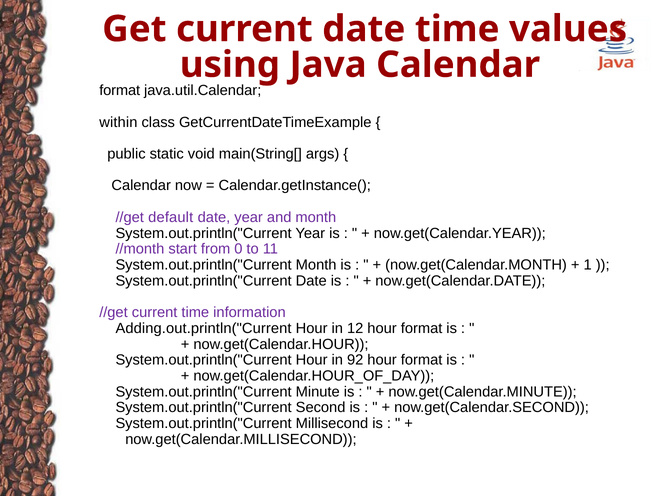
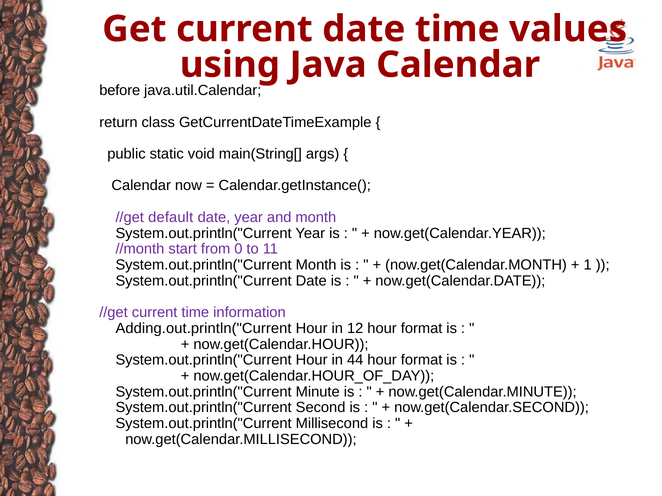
format at (120, 91): format -> before
within: within -> return
92: 92 -> 44
